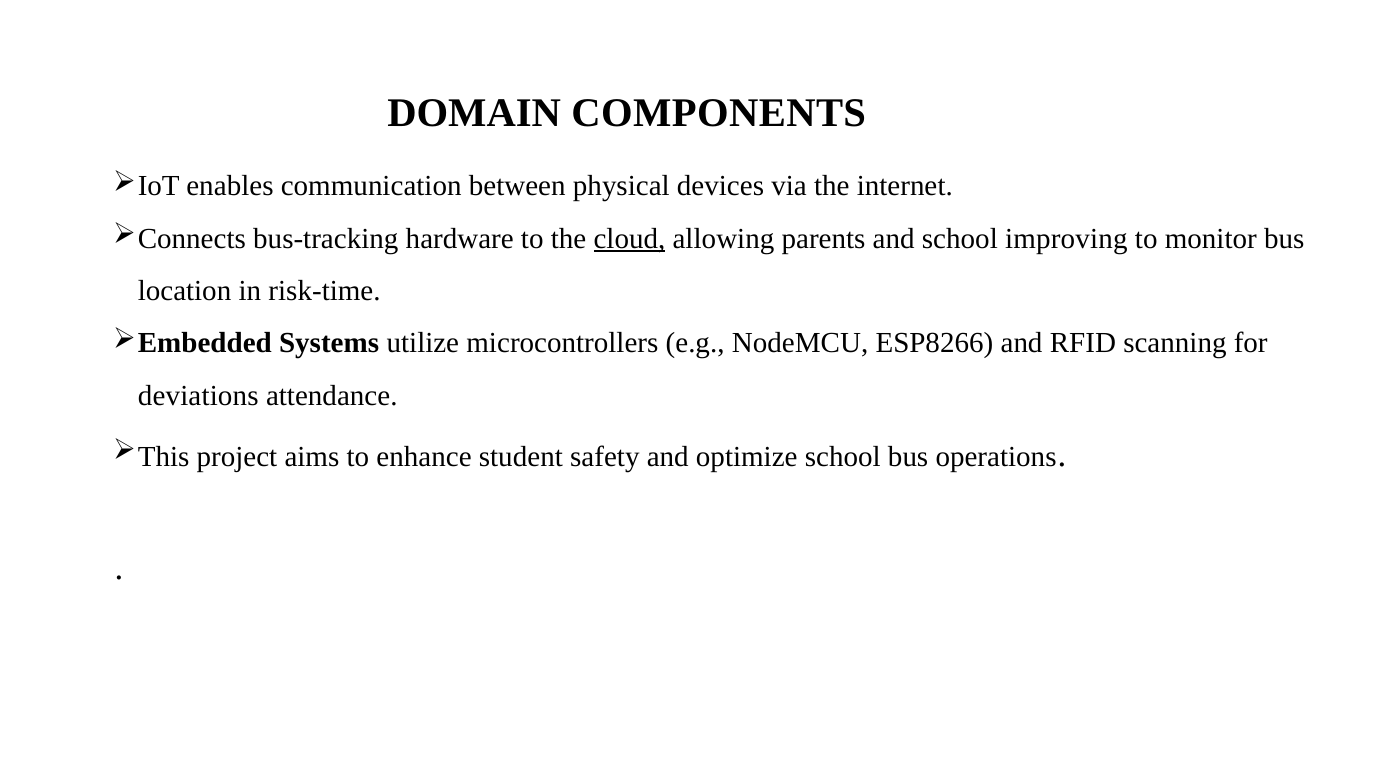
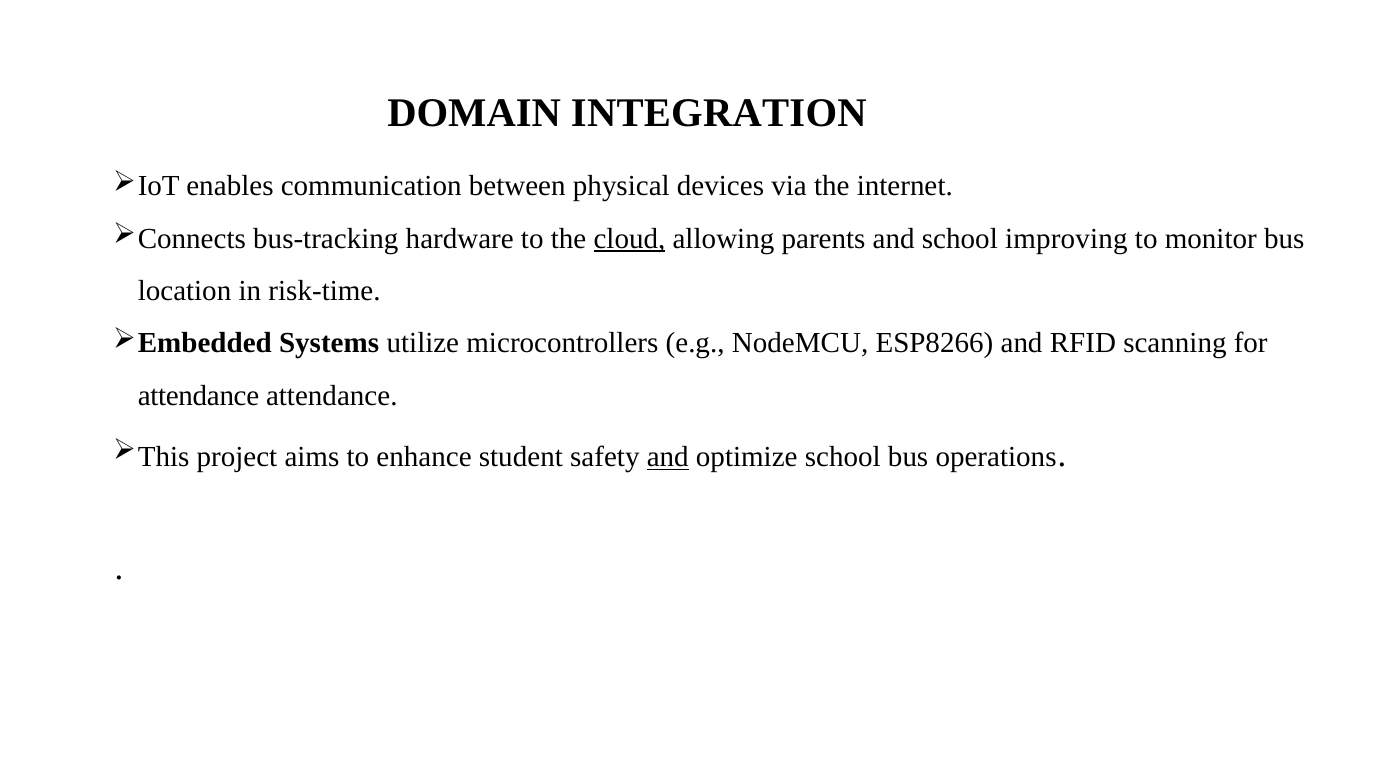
COMPONENTS: COMPONENTS -> INTEGRATION
deviations at (198, 395): deviations -> attendance
and at (668, 457) underline: none -> present
